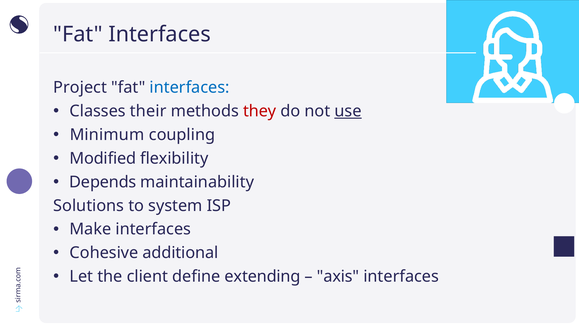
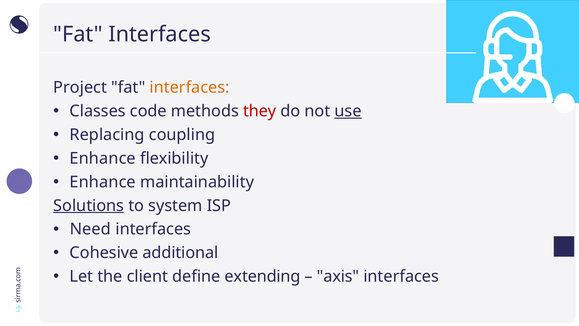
interfaces at (190, 87) colour: blue -> orange
their: their -> code
Minimum: Minimum -> Replacing
Modified at (103, 158): Modified -> Enhance
Depends at (103, 182): Depends -> Enhance
Solutions underline: none -> present
Make: Make -> Need
